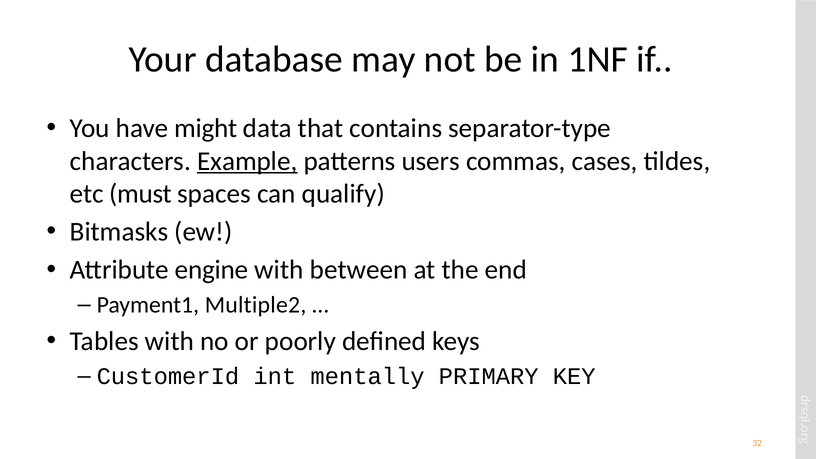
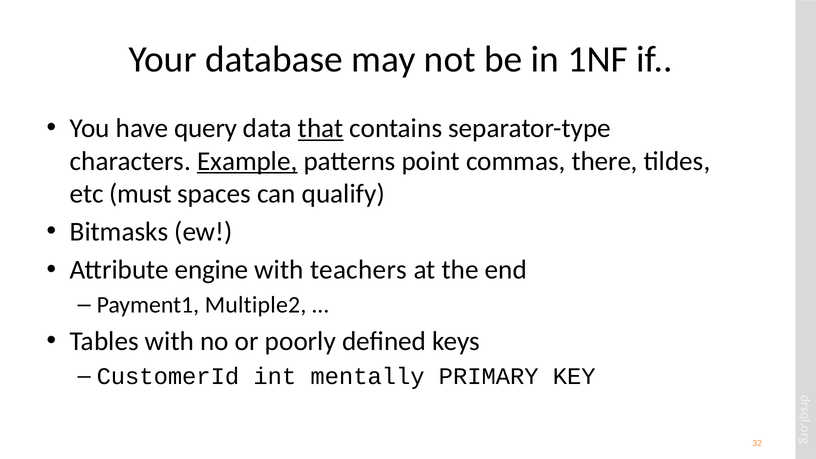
might: might -> query
that underline: none -> present
users: users -> point
cases: cases -> there
between: between -> teachers
